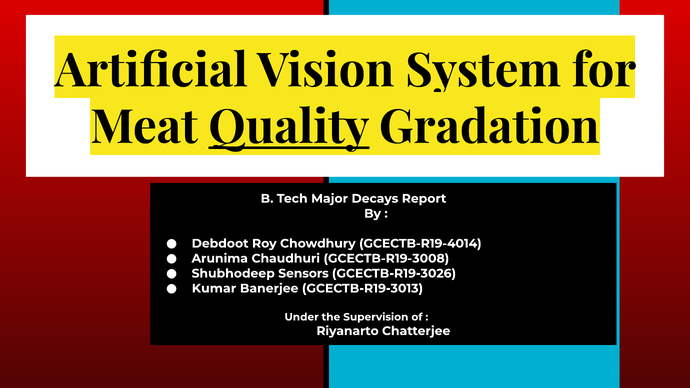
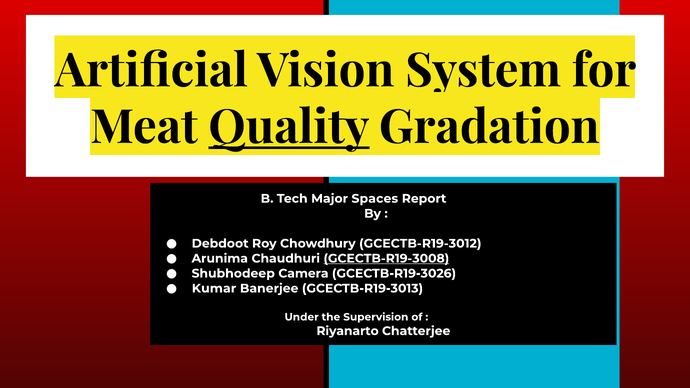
Decays: Decays -> Spaces
GCECTB-R19-4014: GCECTB-R19-4014 -> GCECTB-R19-3012
GCECTB-R19-3008 underline: none -> present
Sensors: Sensors -> Camera
